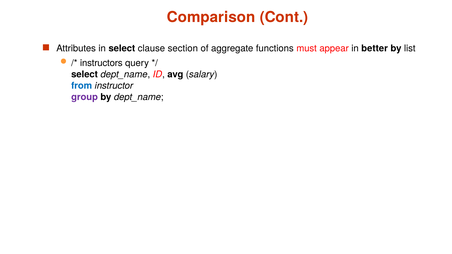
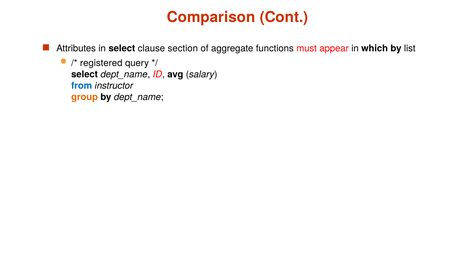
better: better -> which
instructors: instructors -> registered
group colour: purple -> orange
